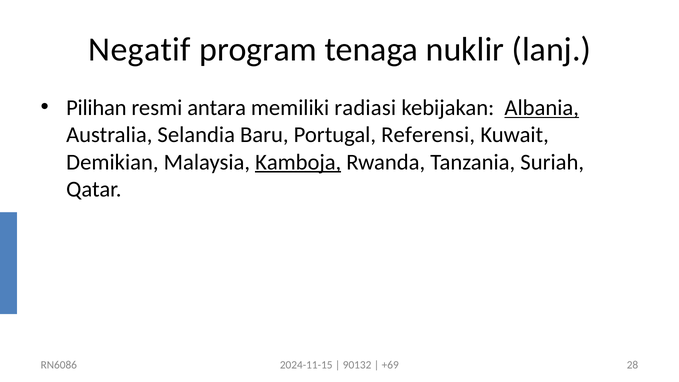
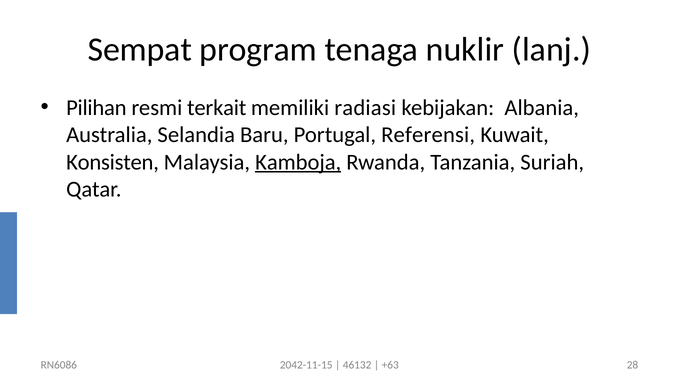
Negatif: Negatif -> Sempat
antara: antara -> terkait
Albania underline: present -> none
Demikian: Demikian -> Konsisten
2024-11-15: 2024-11-15 -> 2042-11-15
90132: 90132 -> 46132
+69: +69 -> +63
